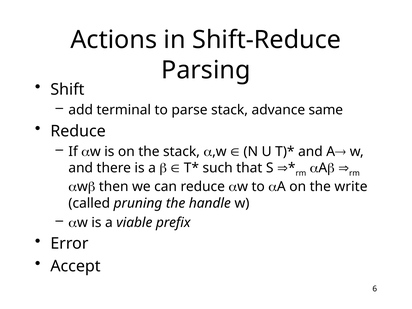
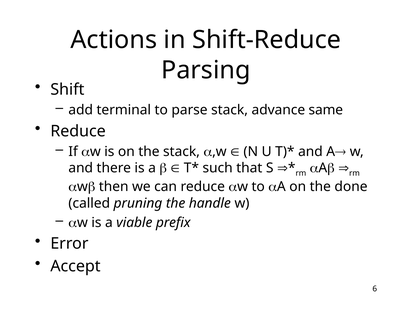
write: write -> done
